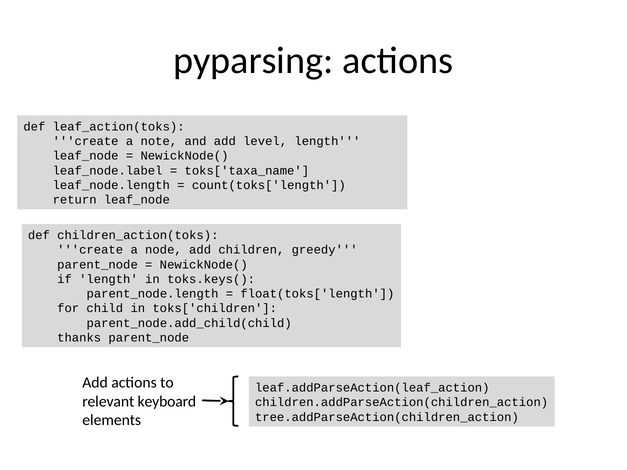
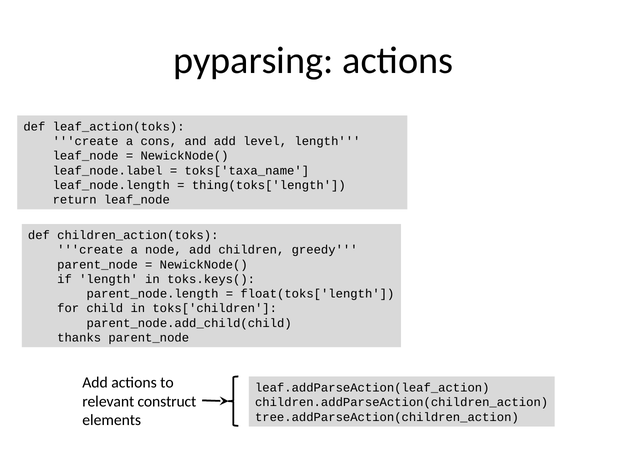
note: note -> cons
count(toks['length: count(toks['length -> thing(toks['length
keyboard: keyboard -> construct
